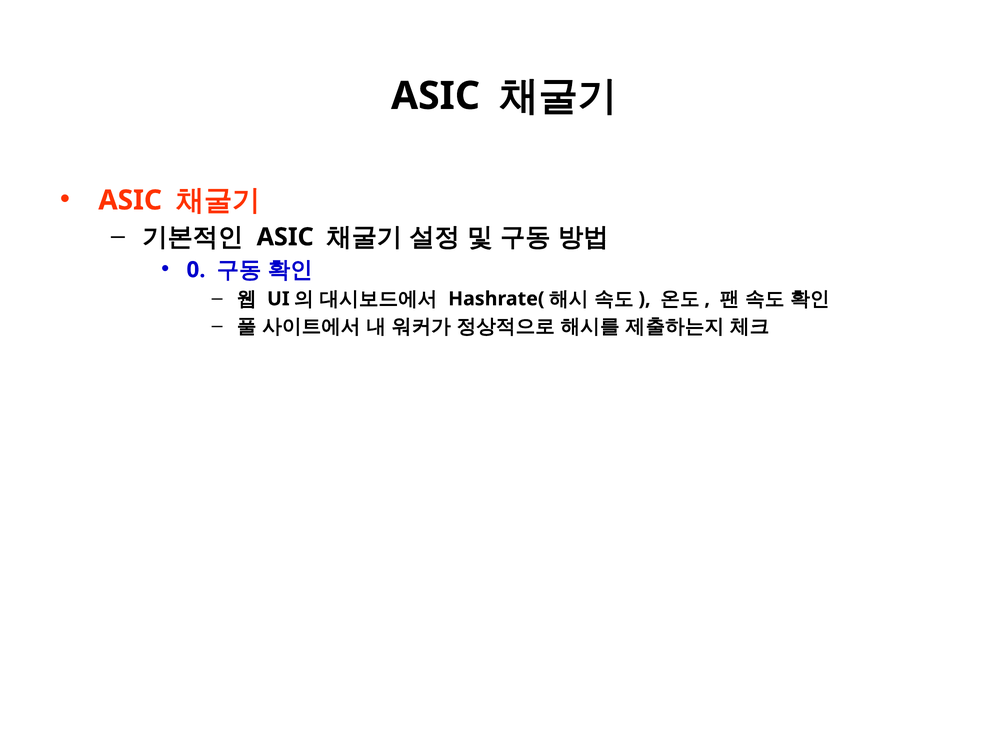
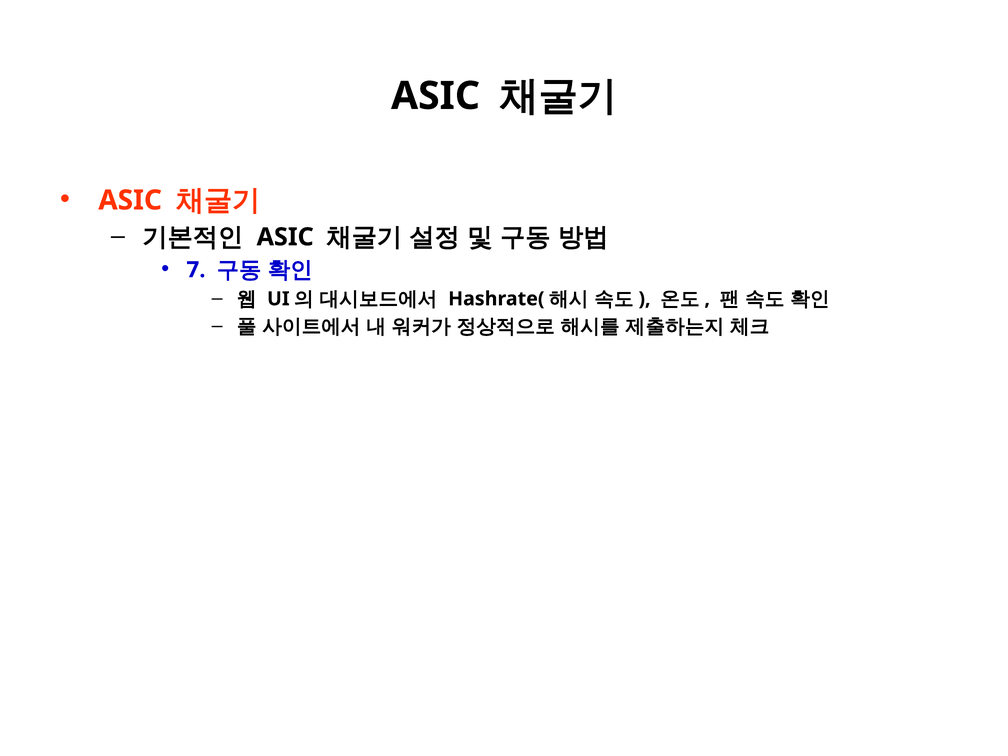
0: 0 -> 7
